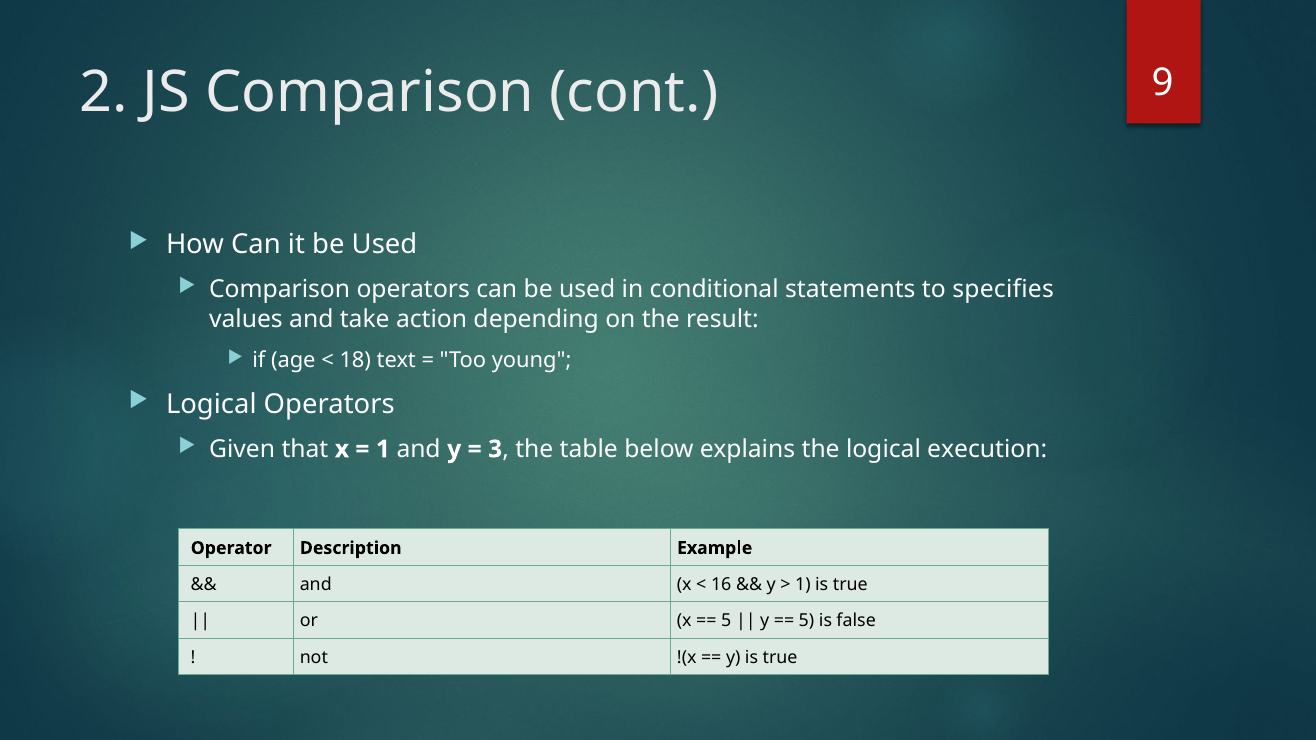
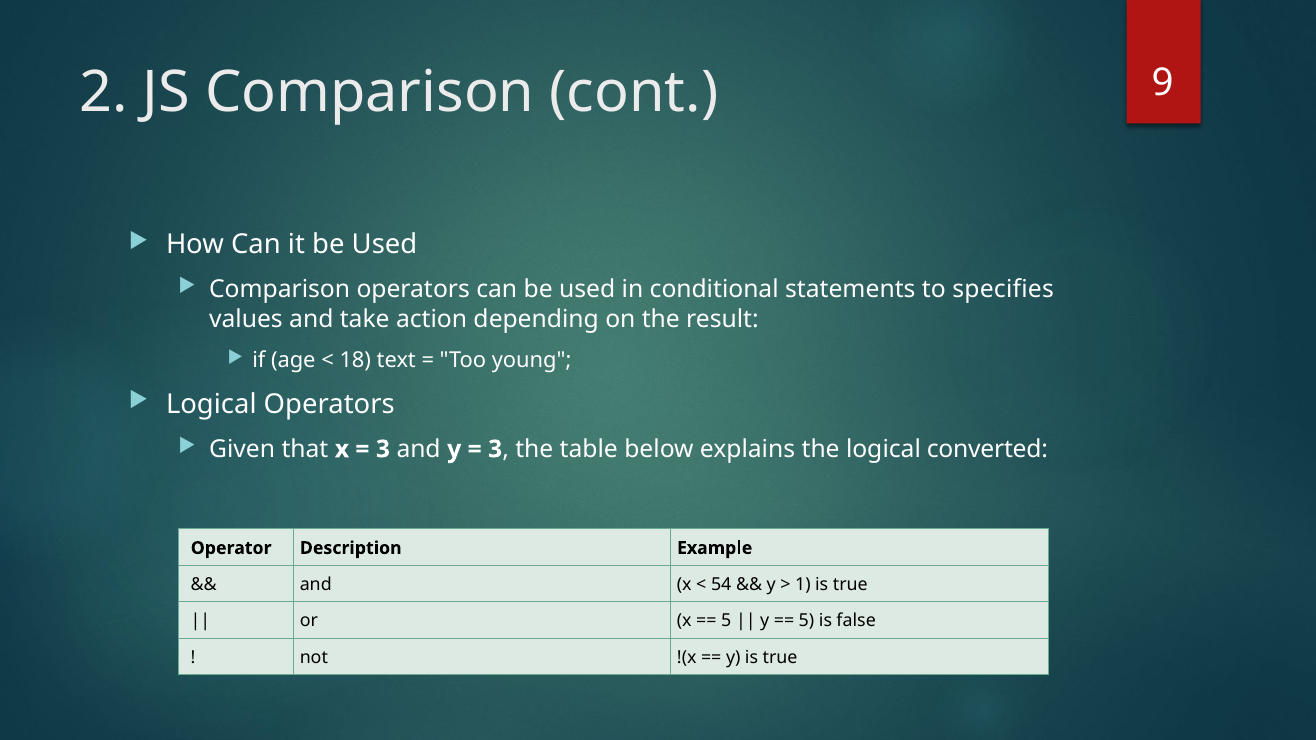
1 at (383, 449): 1 -> 3
execution: execution -> converted
16: 16 -> 54
